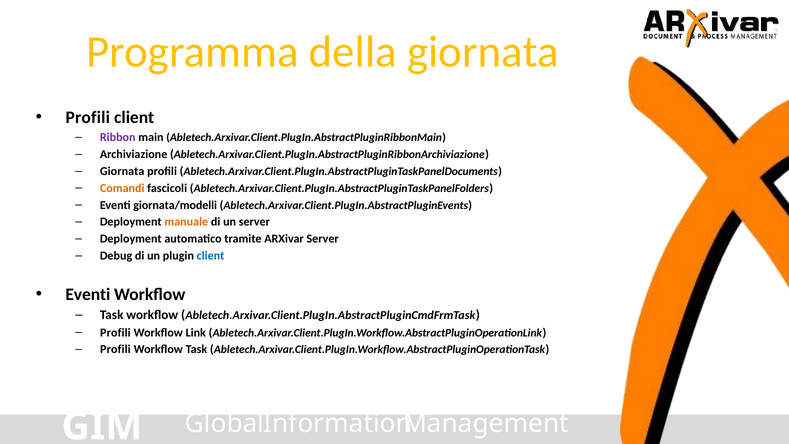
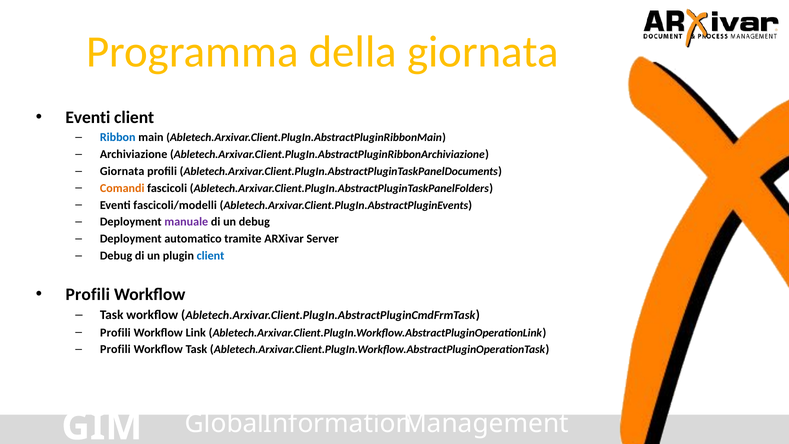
Profili at (88, 118): Profili -> Eventi
Ribbon colour: purple -> blue
giornata/modelli: giornata/modelli -> fascicoli/modelli
manuale colour: orange -> purple
un server: server -> debug
Eventi at (88, 294): Eventi -> Profili
